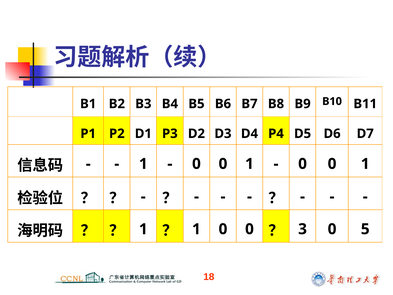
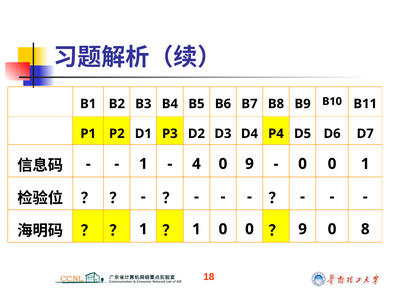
0 at (196, 164): 0 -> 4
1 at (249, 164): 1 -> 9
3 at (303, 229): 3 -> 9
5: 5 -> 8
